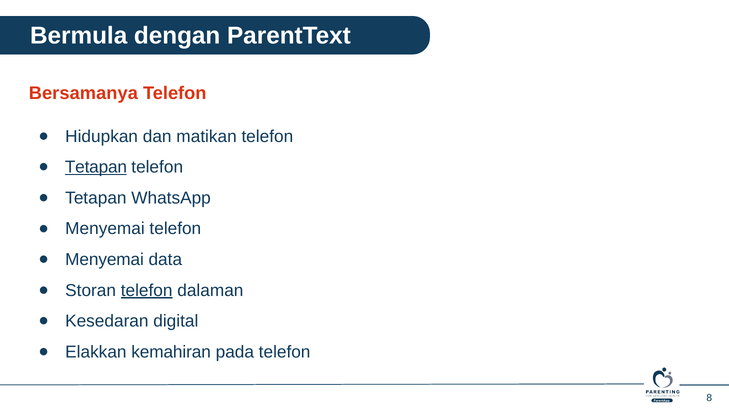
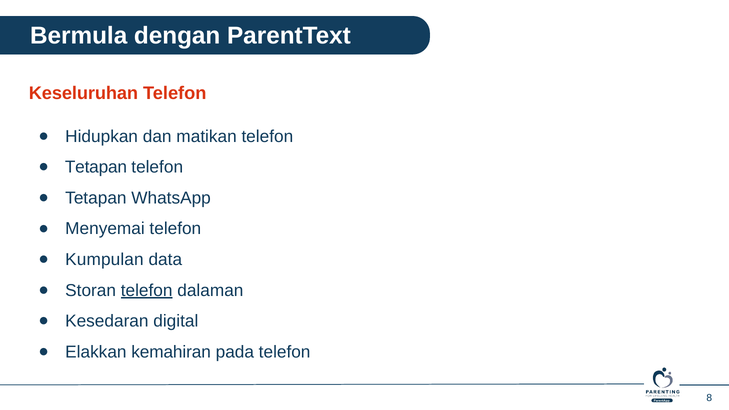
Bersamanya: Bersamanya -> Keseluruhan
Tetapan at (96, 167) underline: present -> none
Menyemai at (105, 260): Menyemai -> Kumpulan
